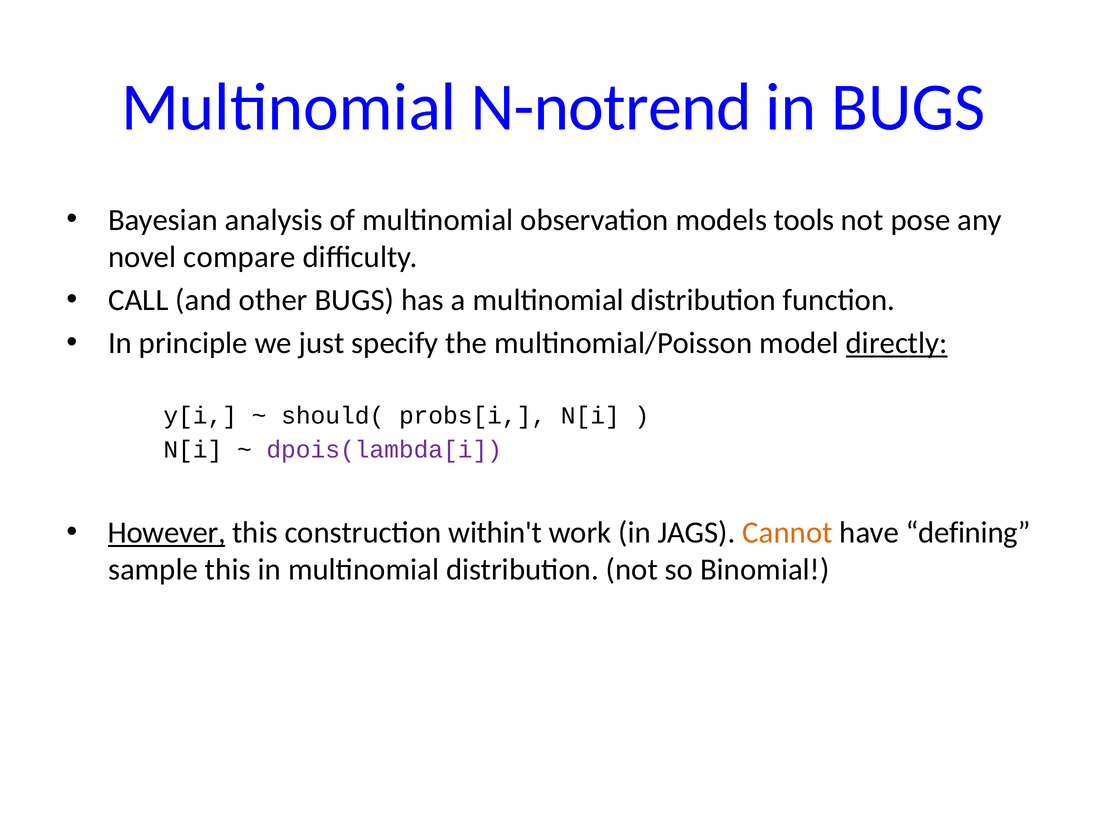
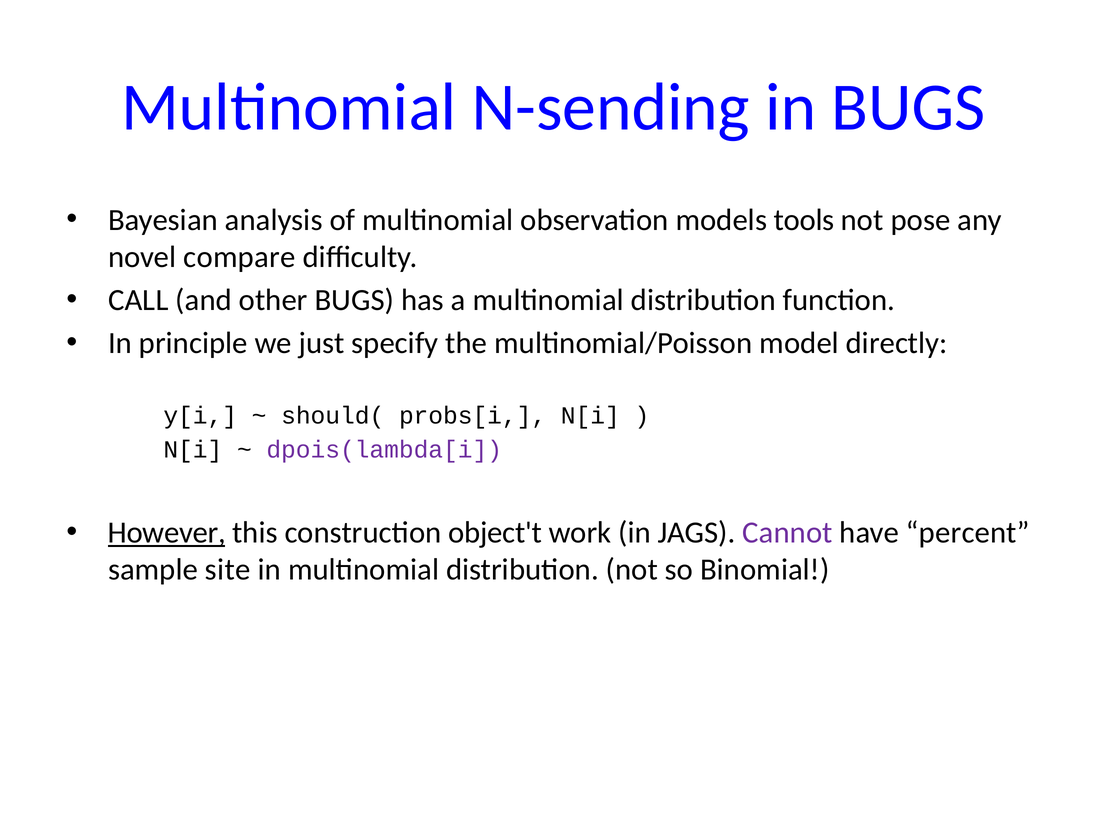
N-notrend: N-notrend -> N-sending
directly underline: present -> none
within't: within't -> object't
Cannot colour: orange -> purple
defining: defining -> percent
sample this: this -> site
